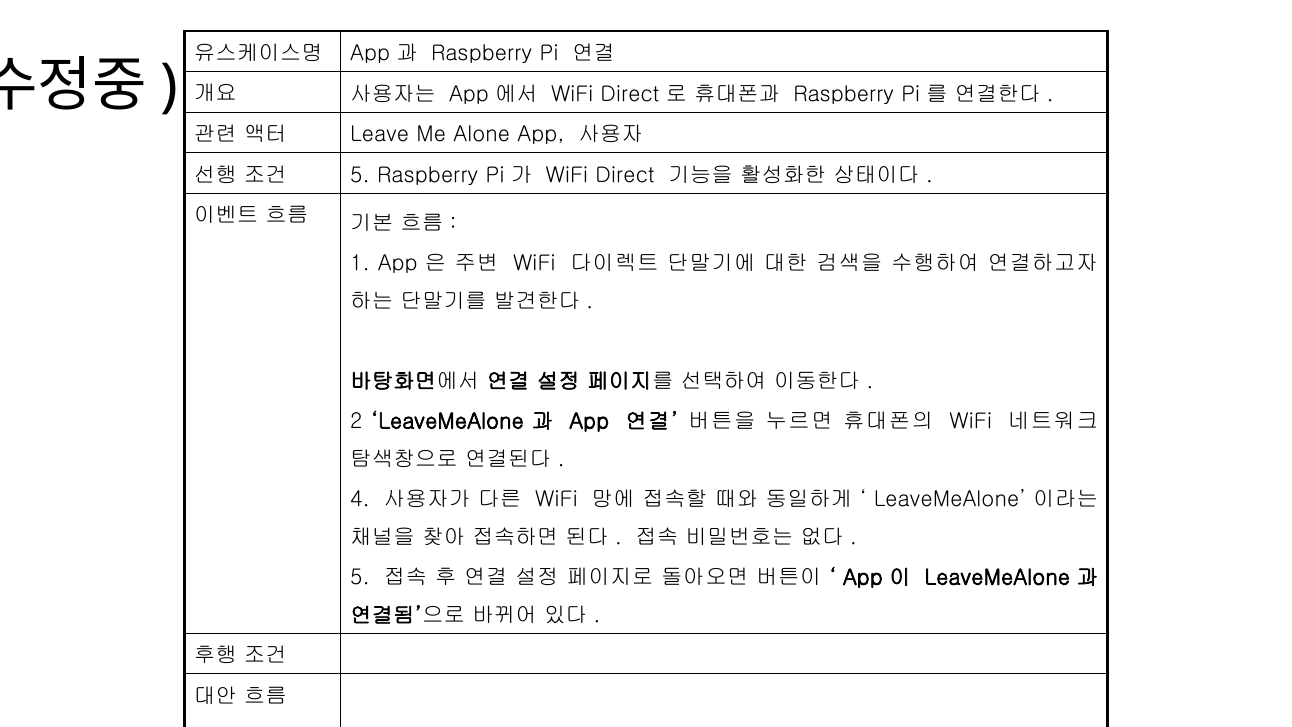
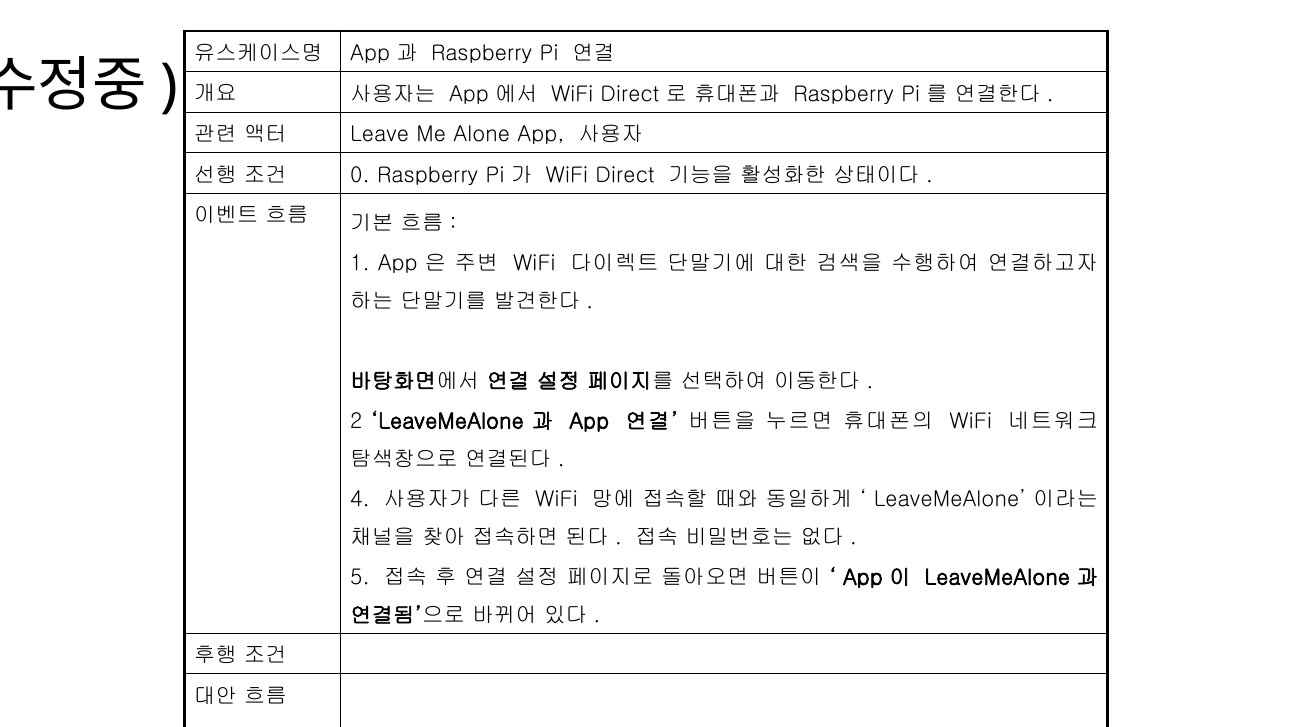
5 at (360, 175): 5 -> 0
